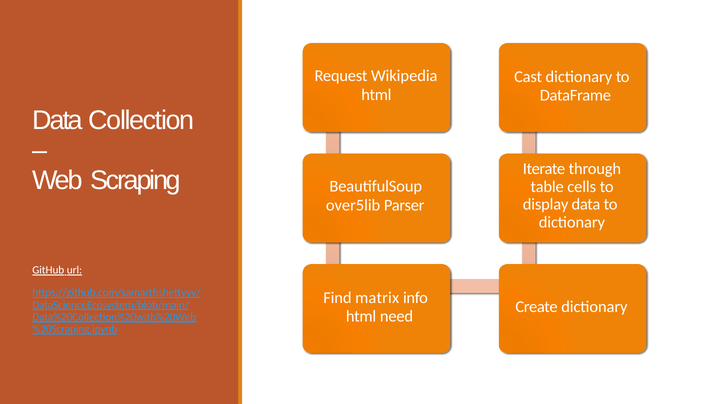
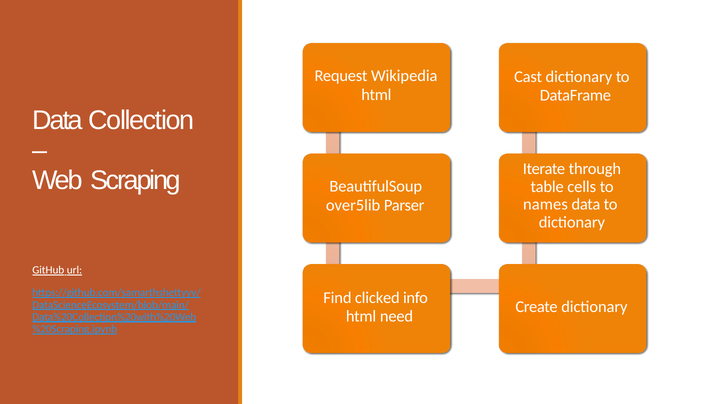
display: display -> names
matrix: matrix -> clicked
